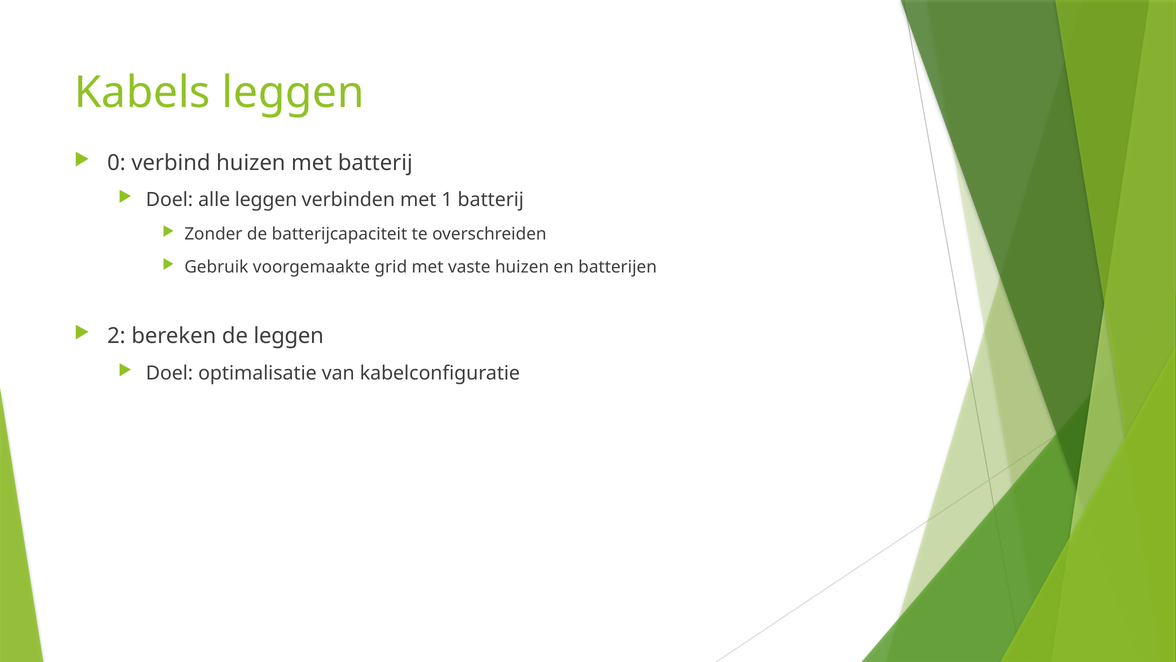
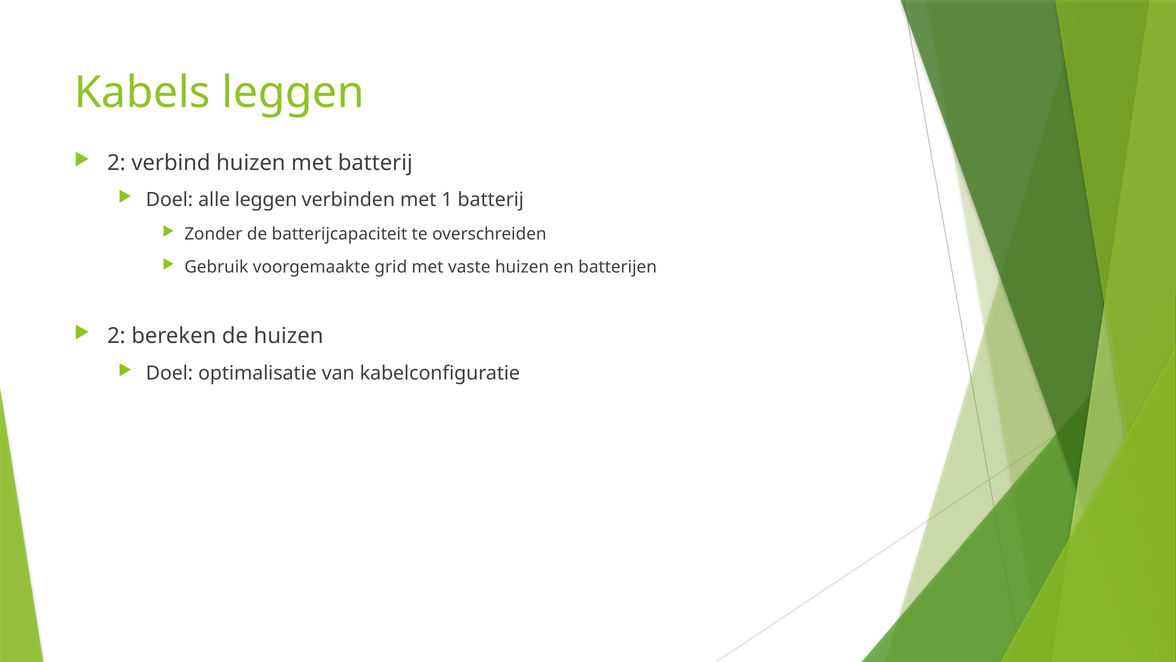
0 at (116, 163): 0 -> 2
de leggen: leggen -> huizen
